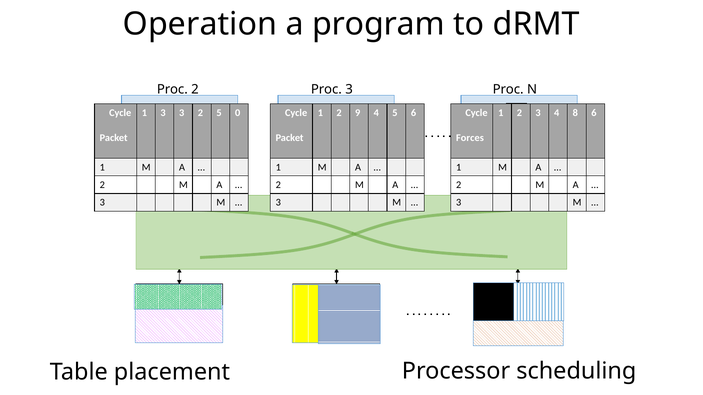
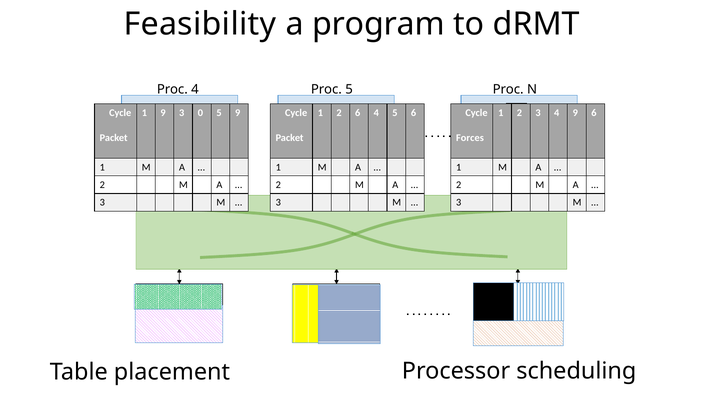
Operation: Operation -> Feasibility
Proc 2: 2 -> 4
Proc 3: 3 -> 5
3 at (163, 113): 3 -> 9
3 2: 2 -> 0
0 at (238, 113): 0 -> 9
2 9: 9 -> 6
8 at (575, 113): 8 -> 9
